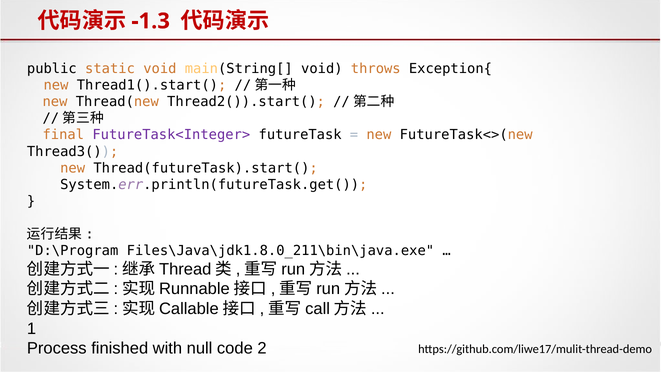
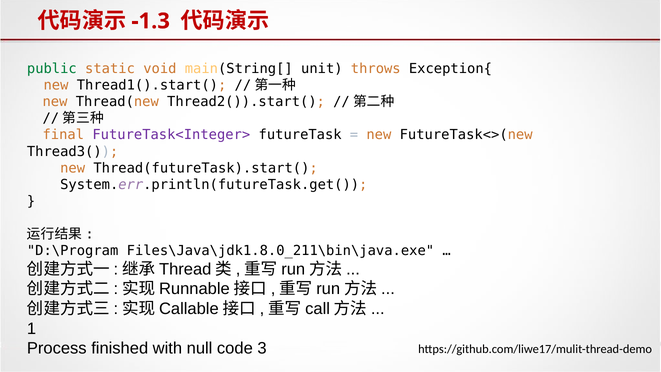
public colour: black -> green
main(String[ void: void -> unit
2: 2 -> 3
